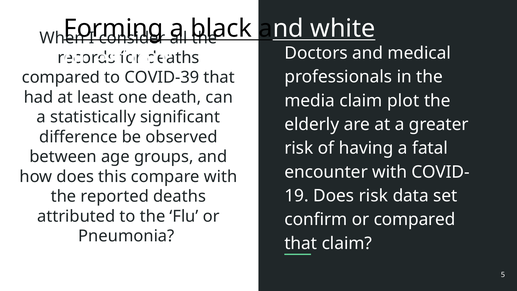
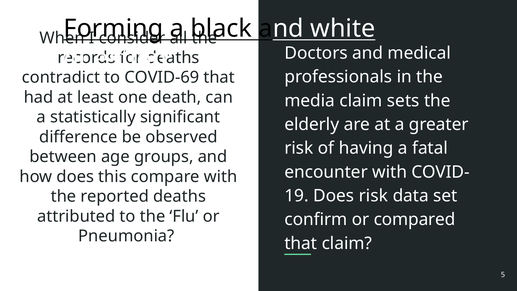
compared at (61, 77): compared -> contradict
COVID-39: COVID-39 -> COVID-69
plot: plot -> sets
